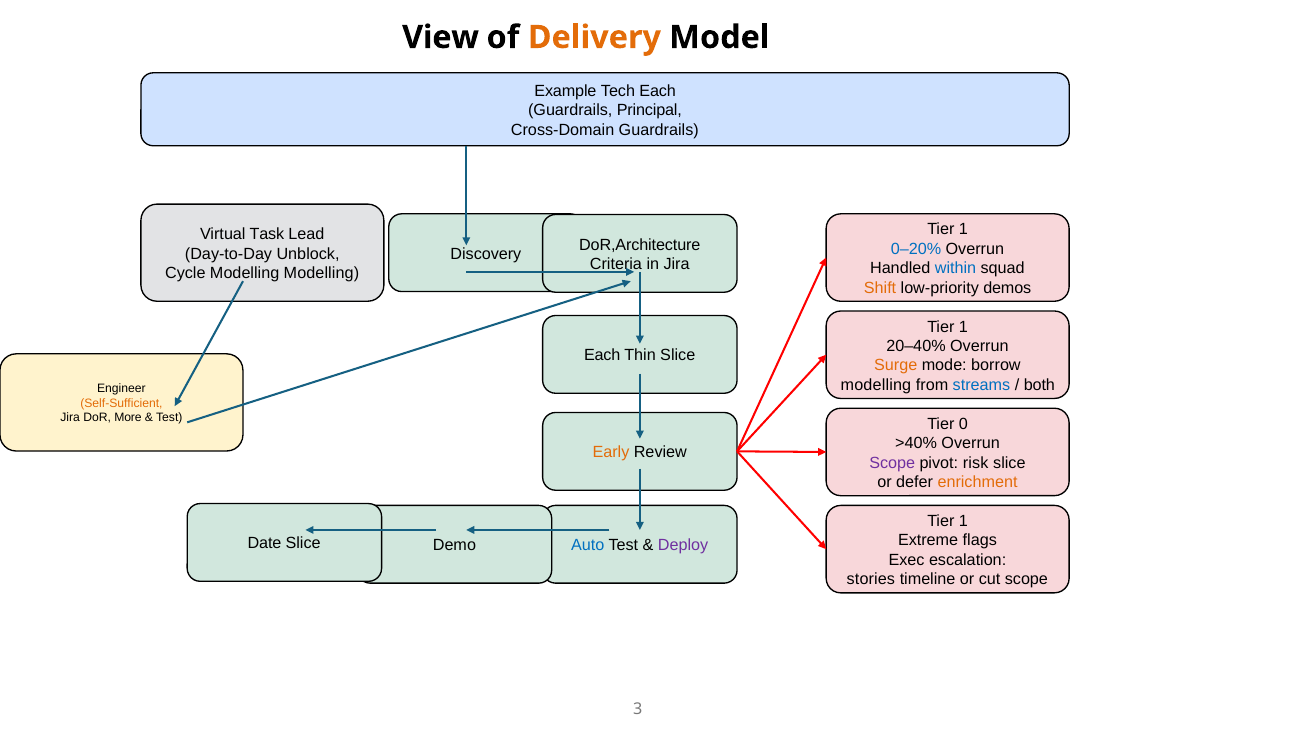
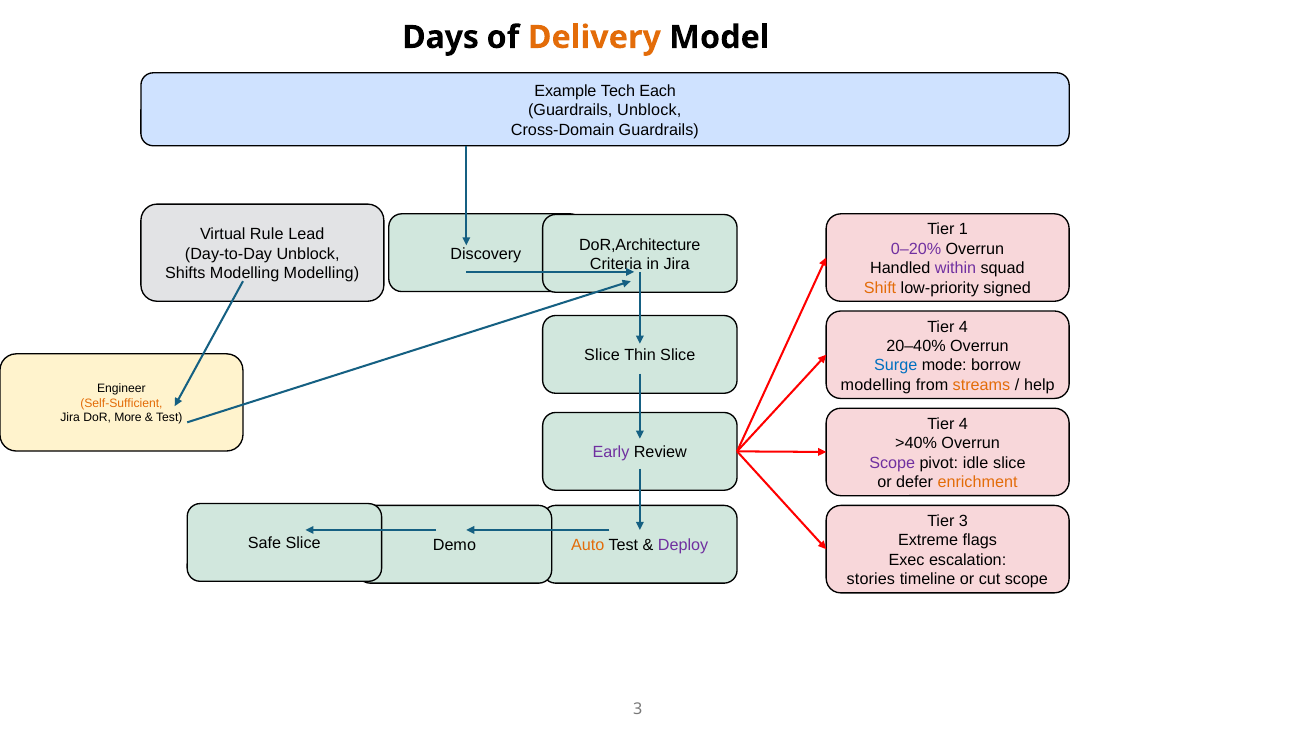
View: View -> Days
Guardrails Principal: Principal -> Unblock
Task: Task -> Rule
0–20% colour: blue -> purple
within colour: blue -> purple
Cycle: Cycle -> Shifts
demos: demos -> signed
1 at (963, 327): 1 -> 4
Each at (602, 355): Each -> Slice
Surge colour: orange -> blue
streams colour: blue -> orange
both: both -> help
0 at (963, 424): 0 -> 4
Early colour: orange -> purple
risk: risk -> idle
1 at (963, 521): 1 -> 3
Date: Date -> Safe
Auto colour: blue -> orange
